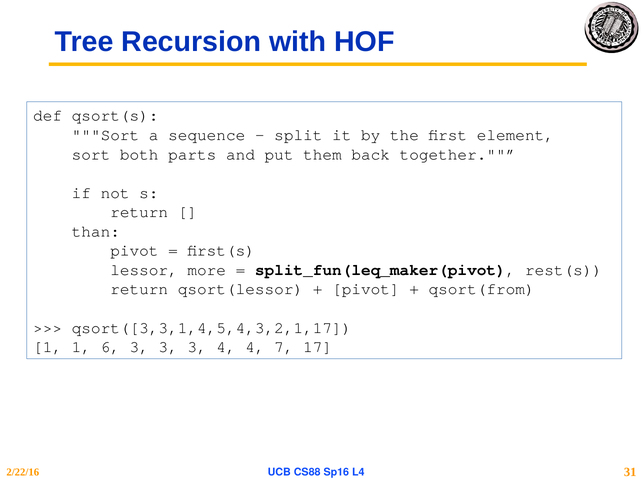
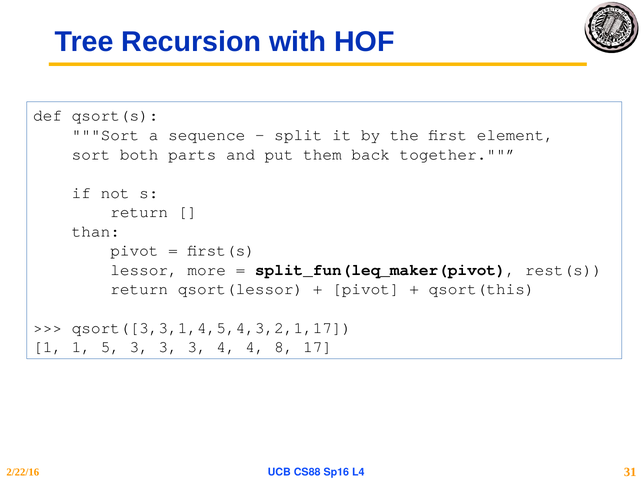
qsort(from: qsort(from -> qsort(this
6: 6 -> 5
7: 7 -> 8
